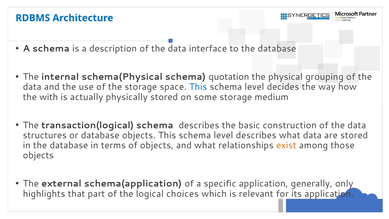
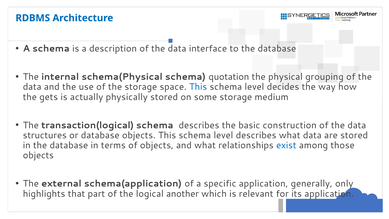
with: with -> gets
exist colour: orange -> blue
choices: choices -> another
